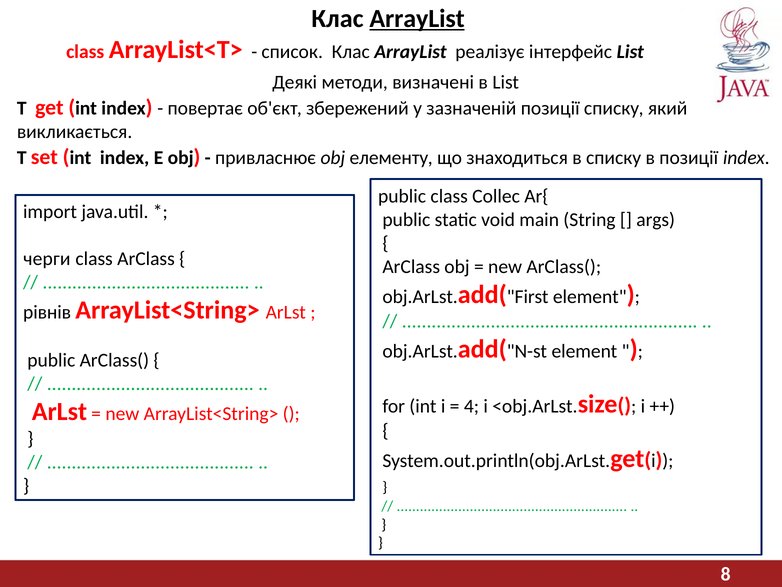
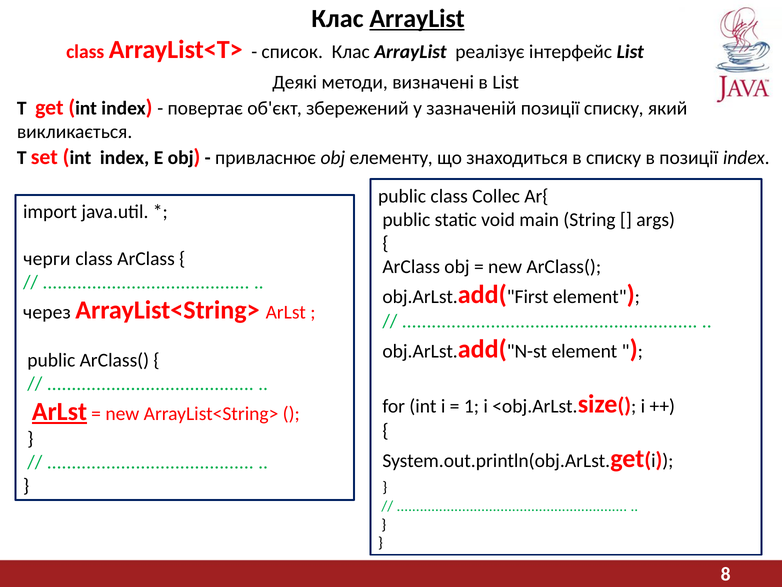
рівнів: рівнів -> через
4: 4 -> 1
ArLst at (59, 411) underline: none -> present
